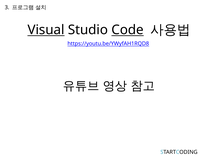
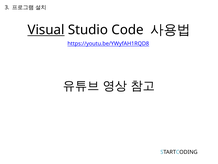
Code underline: present -> none
